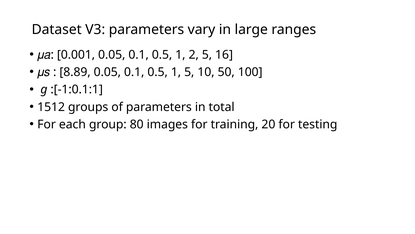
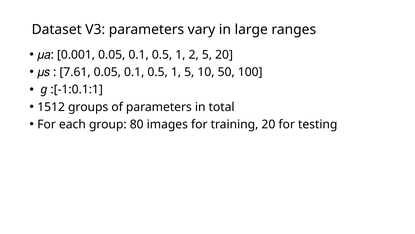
5 16: 16 -> 20
8.89: 8.89 -> 7.61
